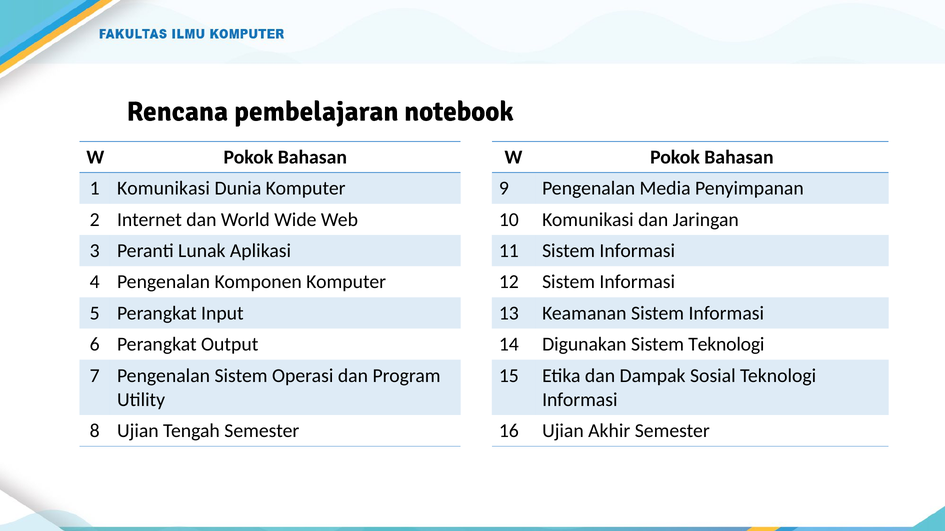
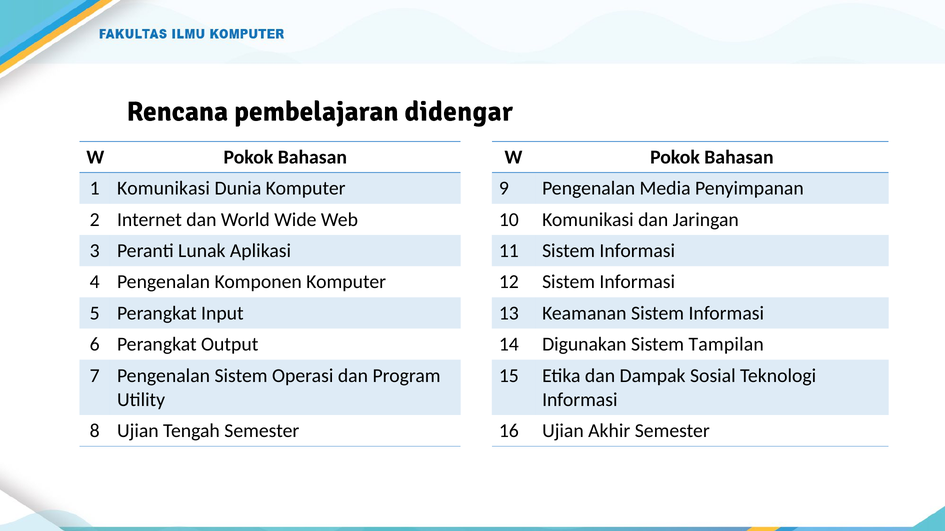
notebook: notebook -> didengar
Sistem Teknologi: Teknologi -> Tampilan
